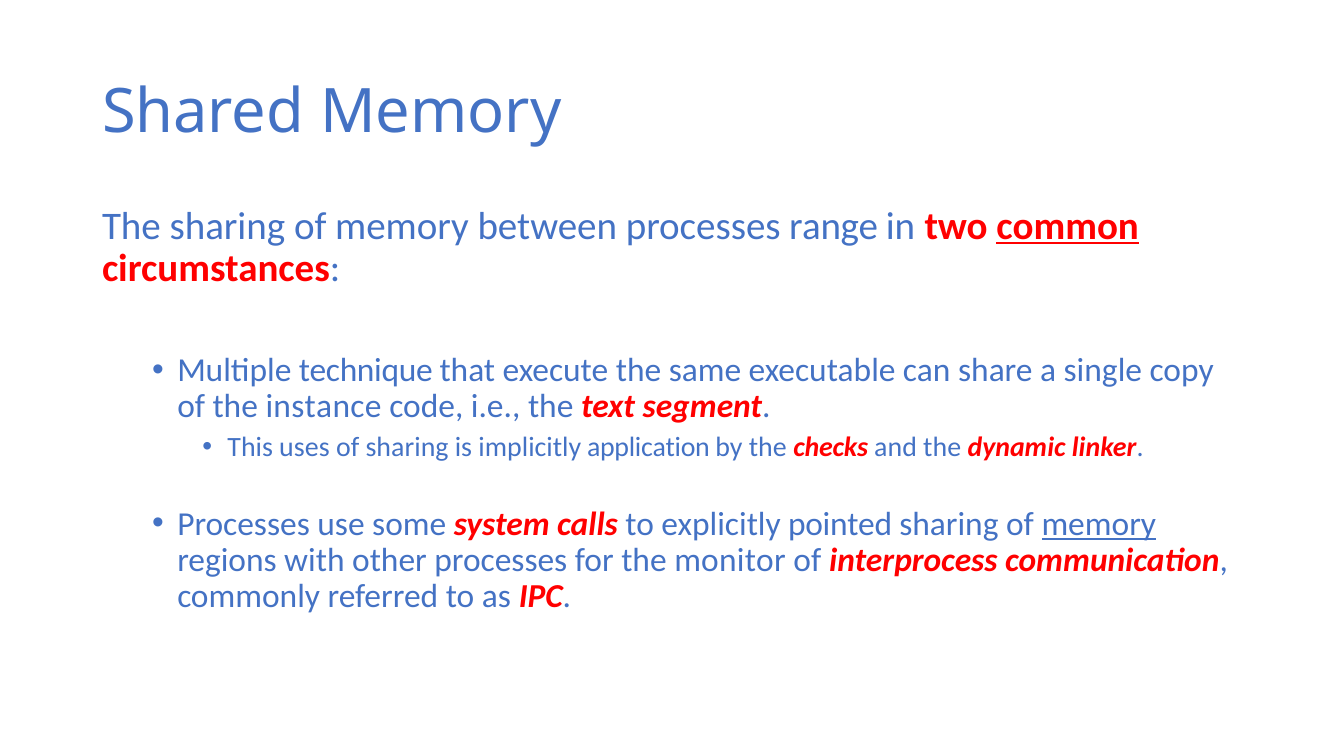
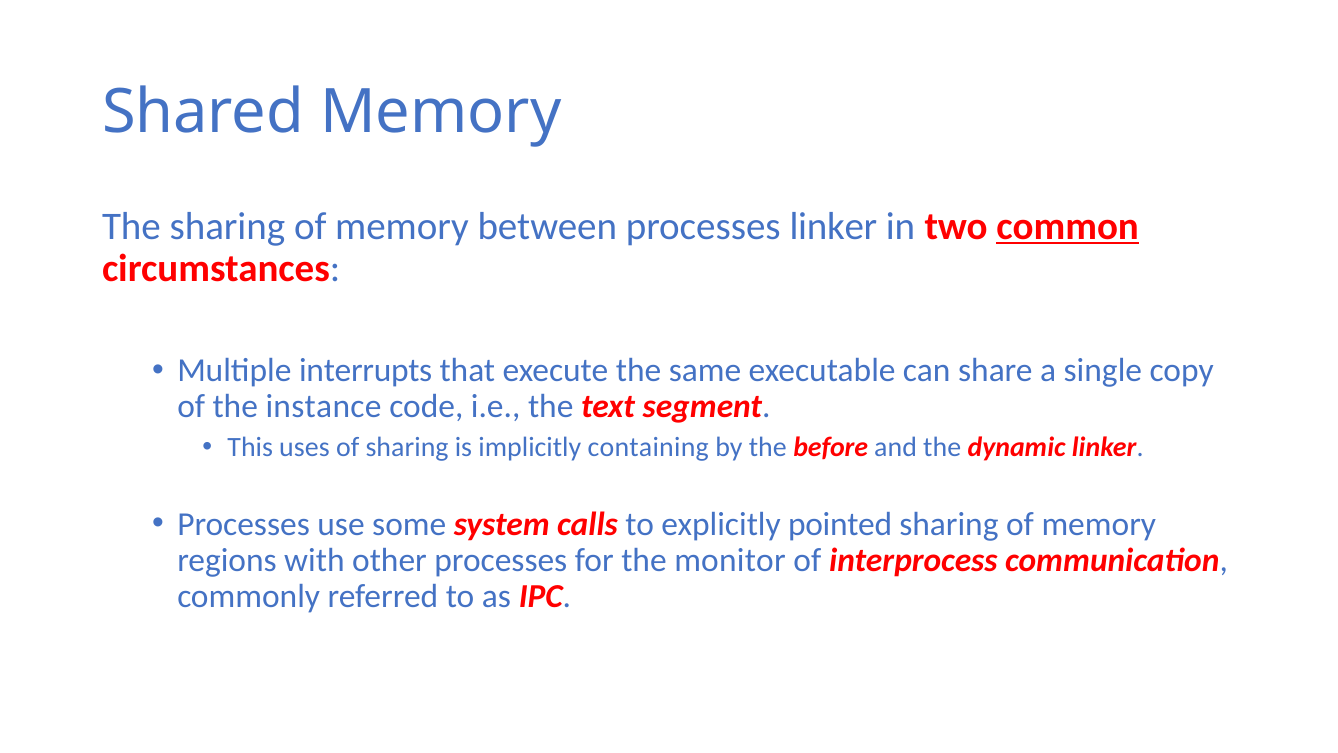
processes range: range -> linker
technique: technique -> interrupts
application: application -> containing
checks: checks -> before
memory at (1099, 524) underline: present -> none
